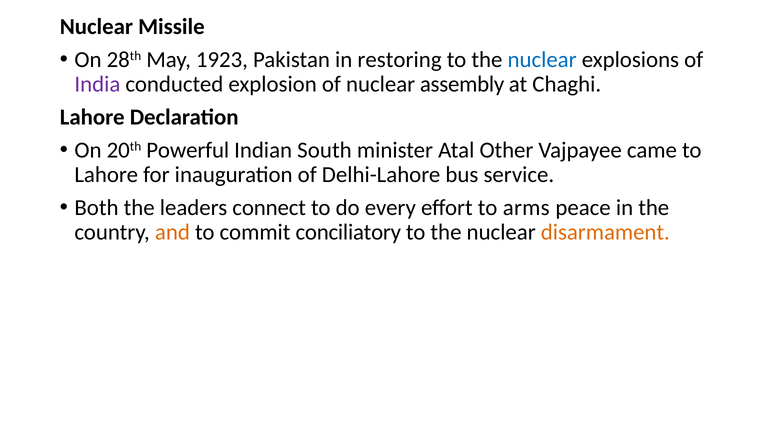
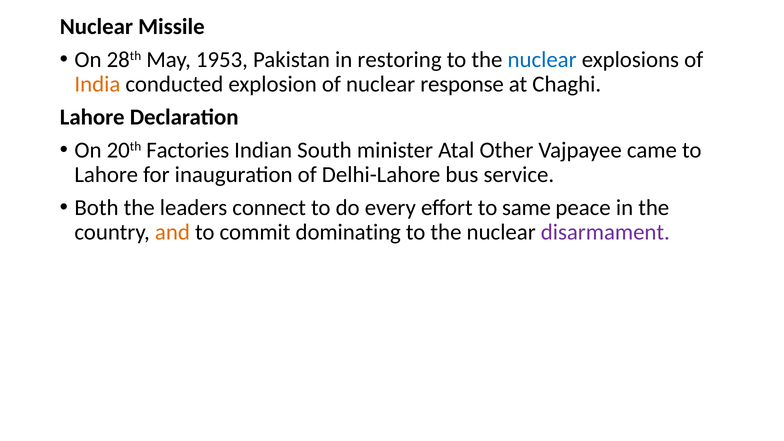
1923: 1923 -> 1953
India colour: purple -> orange
assembly: assembly -> response
Powerful: Powerful -> Factories
arms: arms -> same
conciliatory: conciliatory -> dominating
disarmament colour: orange -> purple
